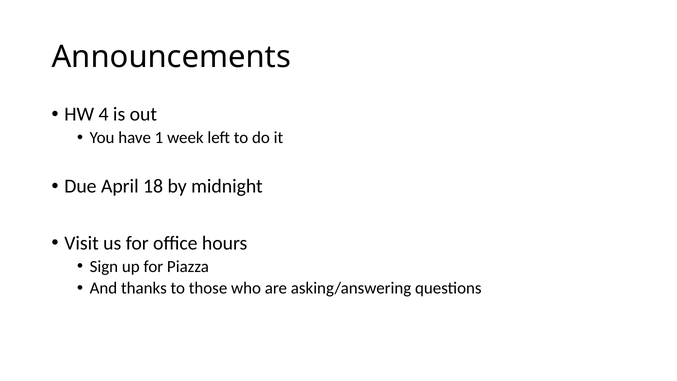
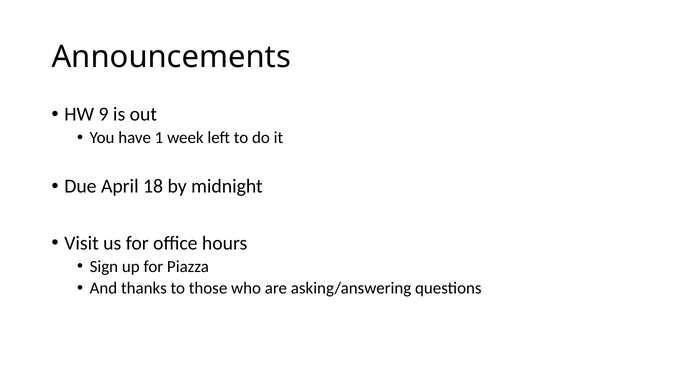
4: 4 -> 9
